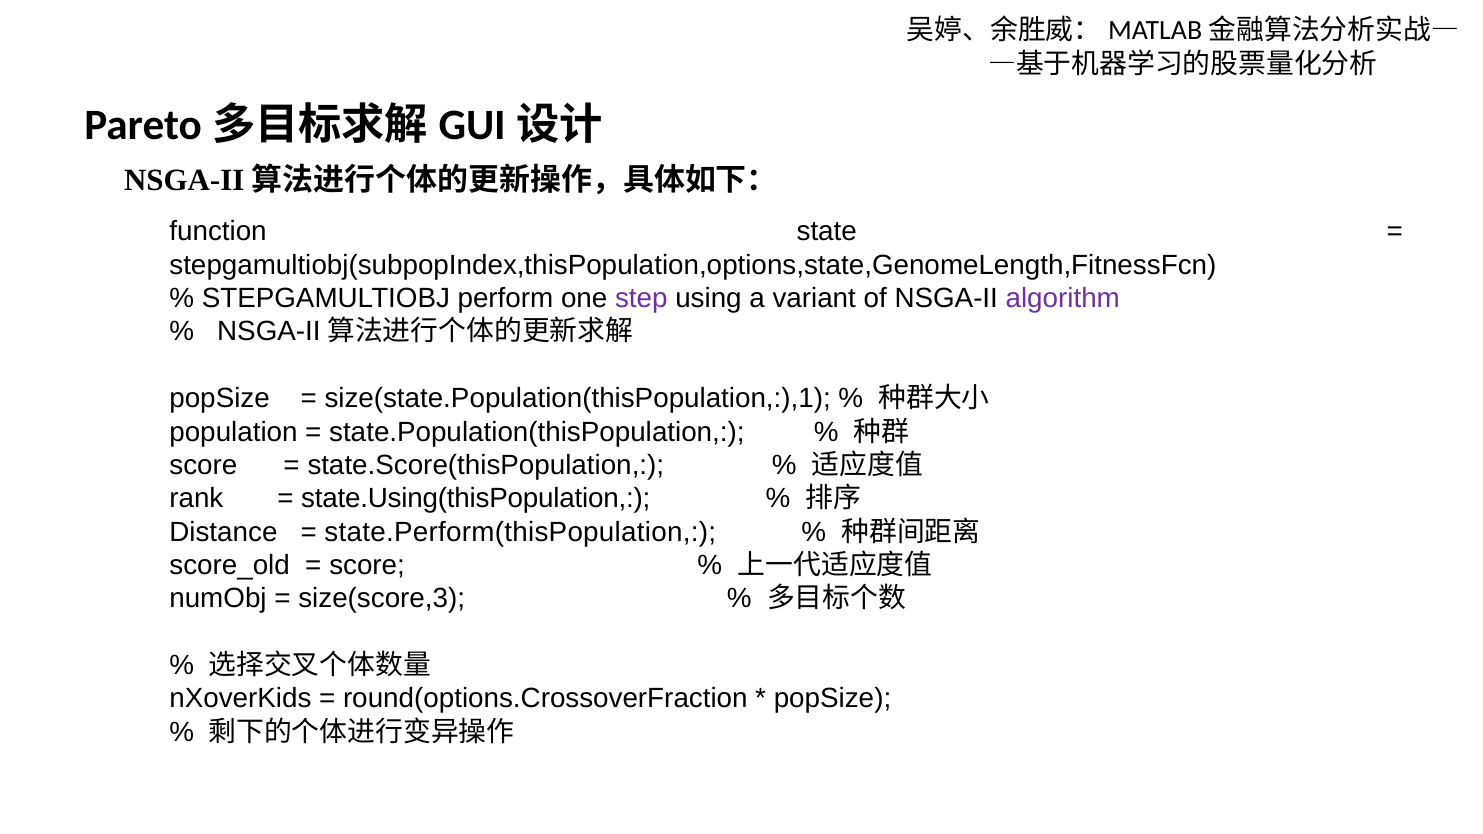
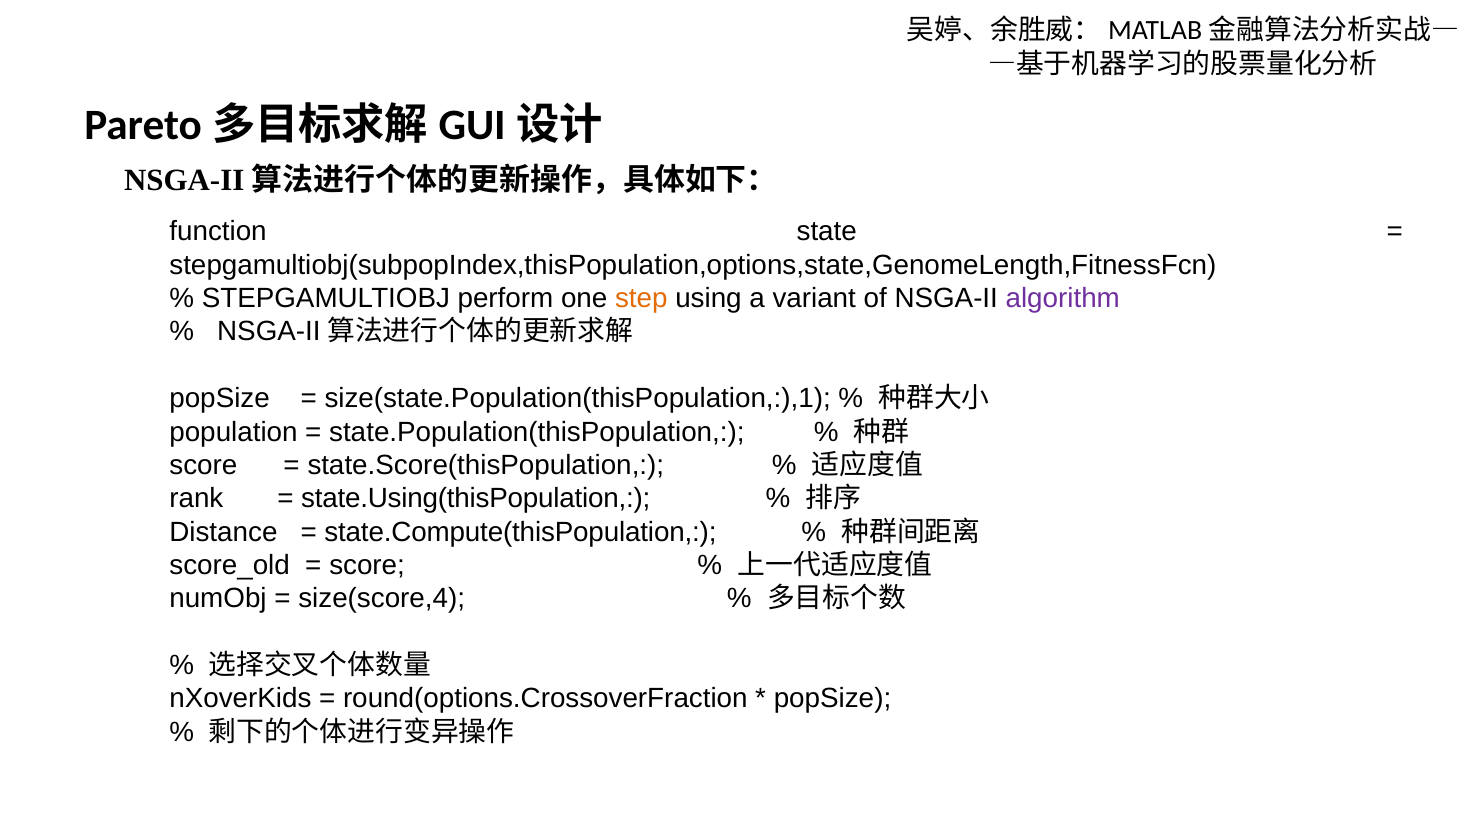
step colour: purple -> orange
state.Perform(thisPopulation: state.Perform(thisPopulation -> state.Compute(thisPopulation
size(score,3: size(score,3 -> size(score,4
